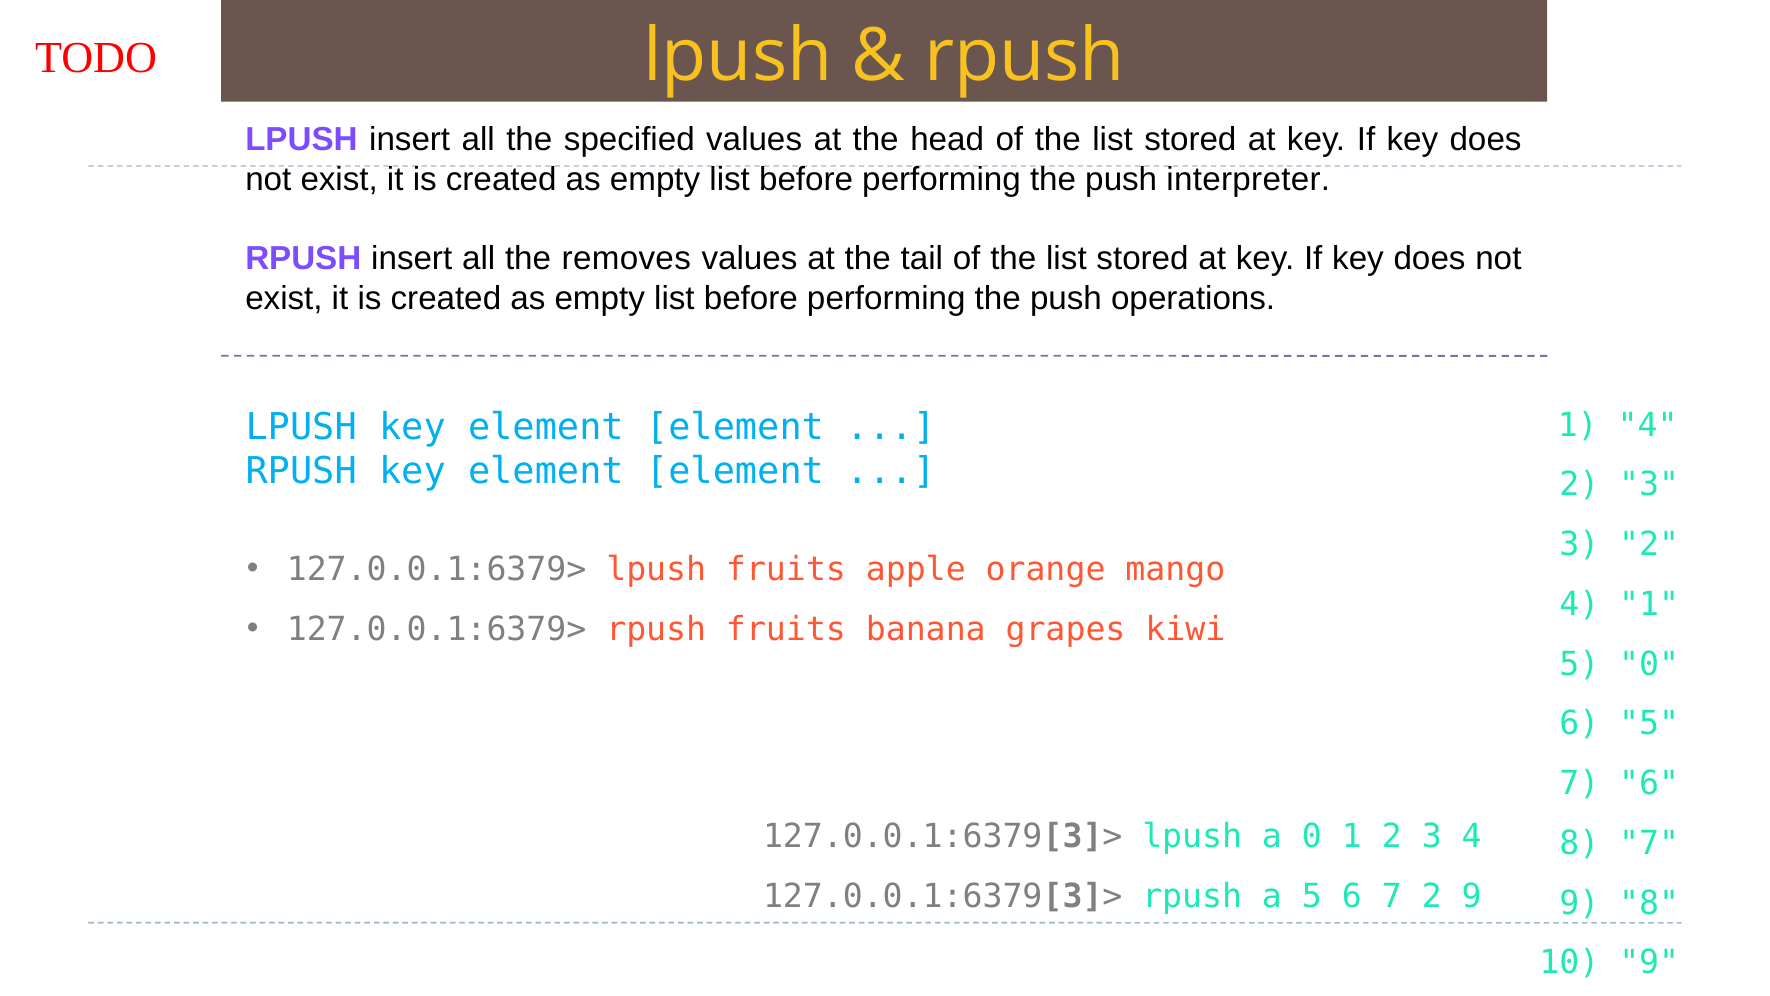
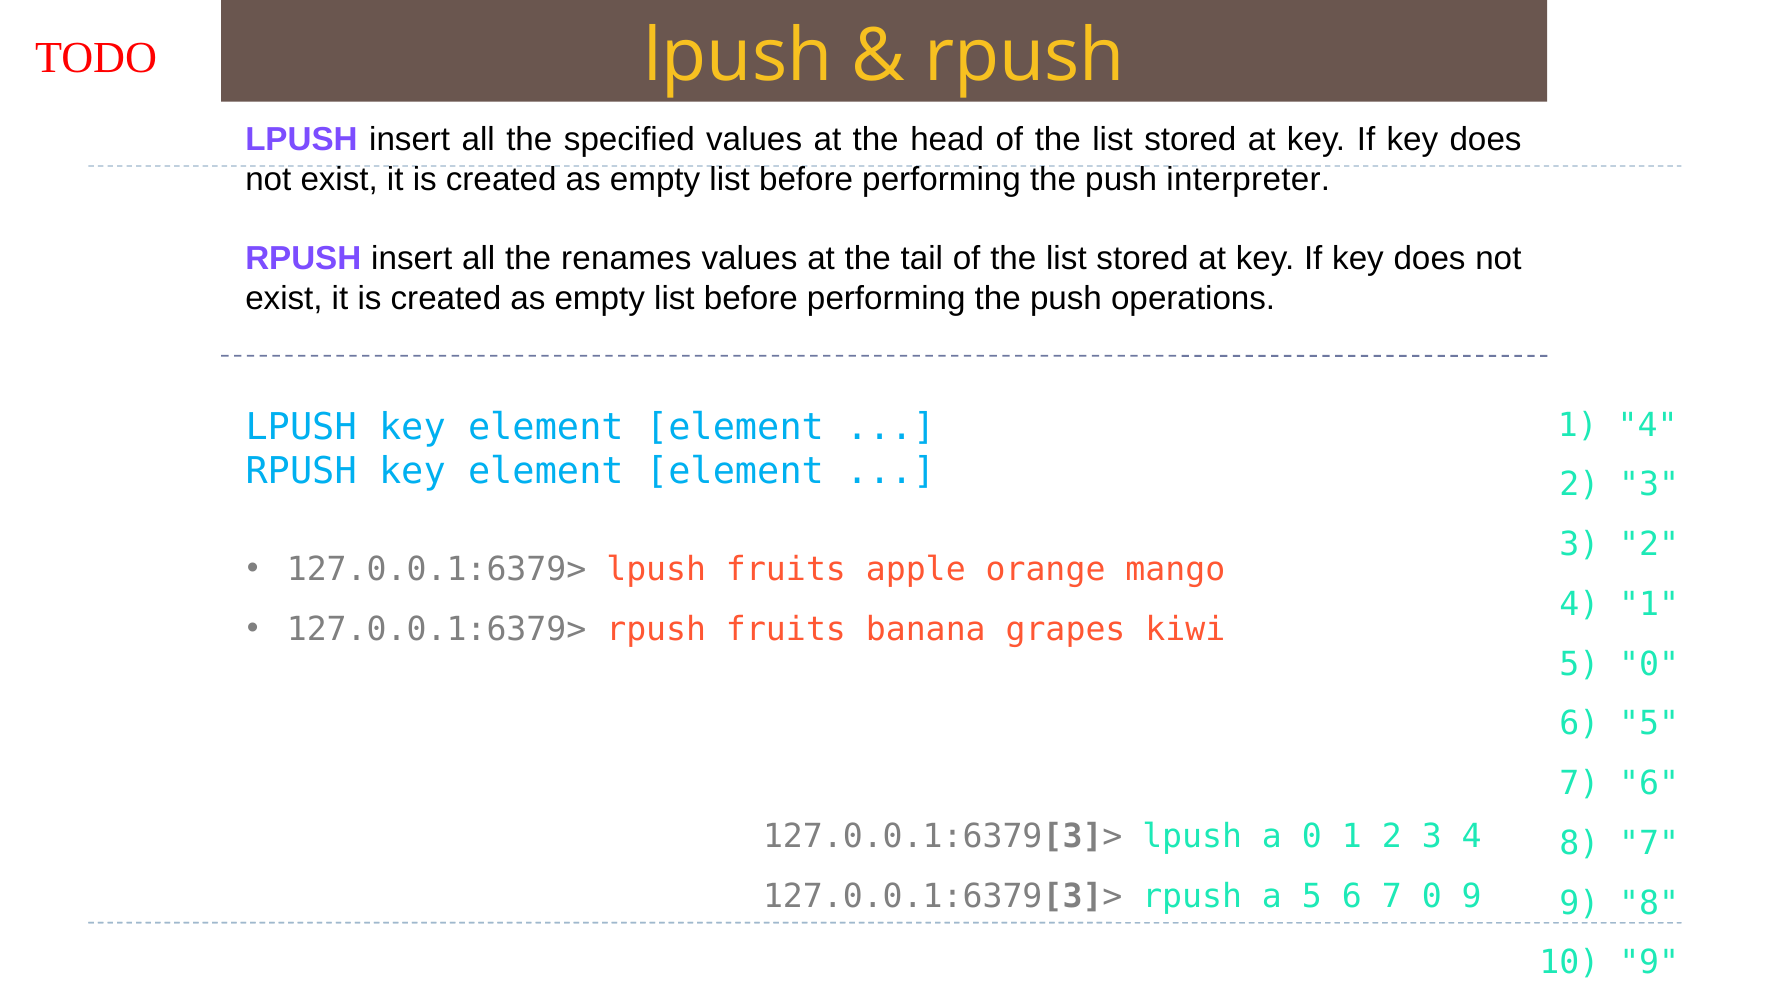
removes: removes -> renames
7 2: 2 -> 0
